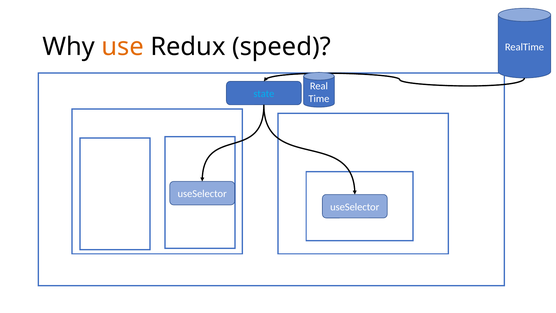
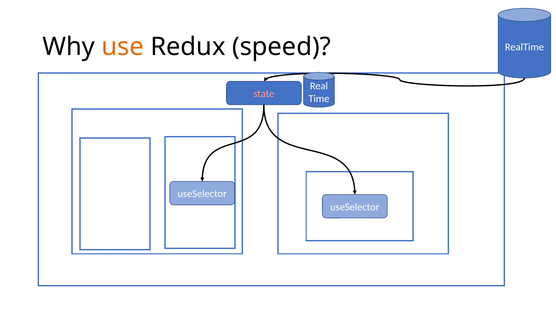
state colour: light blue -> pink
